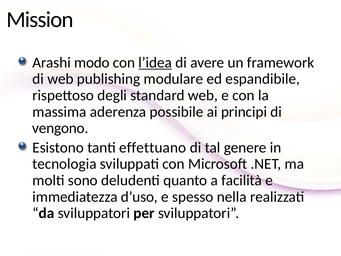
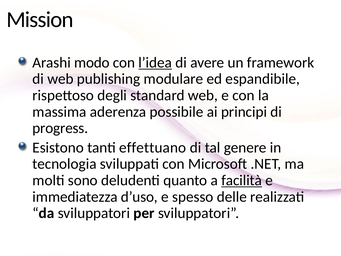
vengono: vengono -> progress
facilità underline: none -> present
nella: nella -> delle
